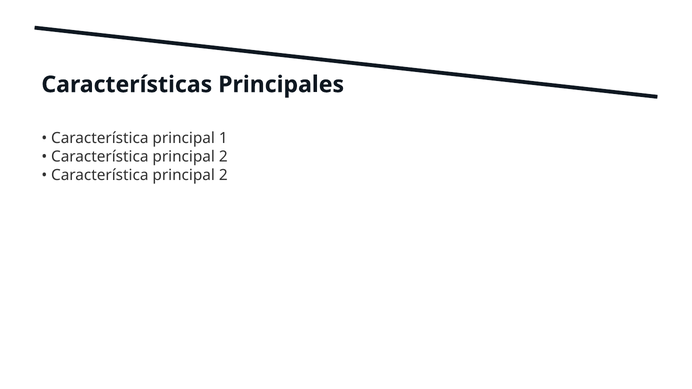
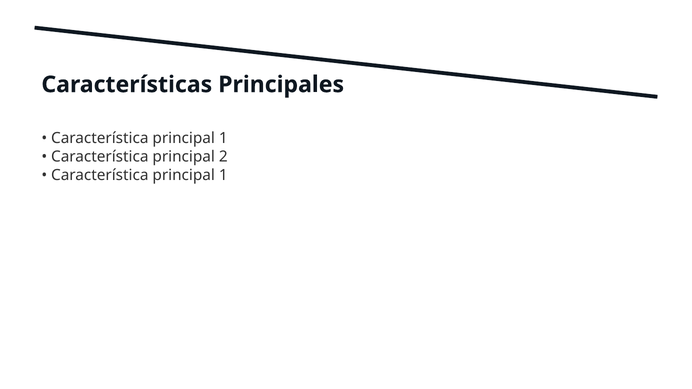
2 at (223, 175): 2 -> 1
